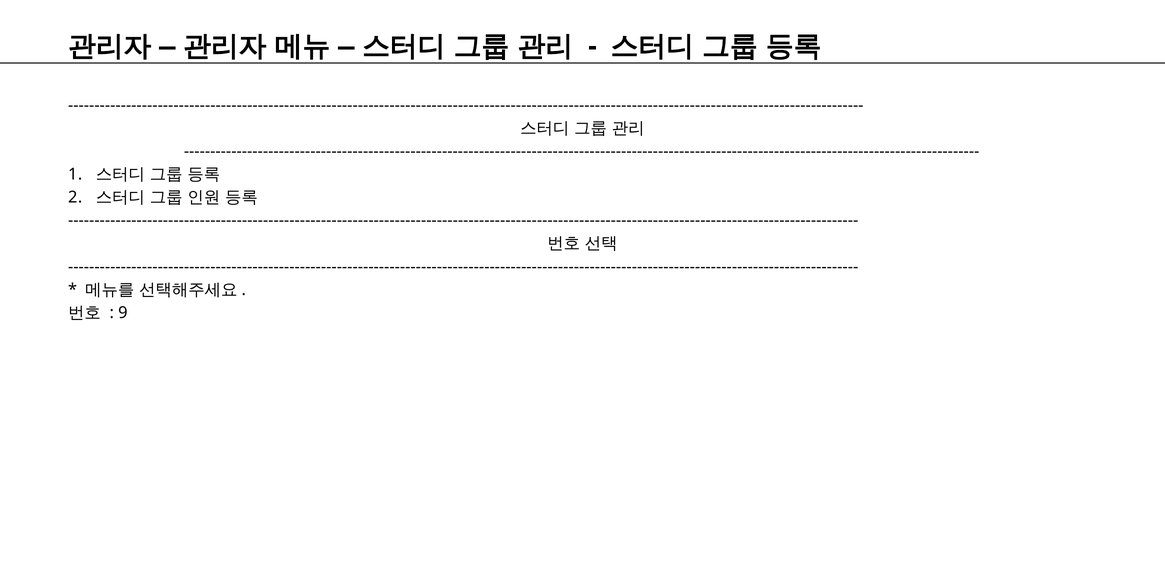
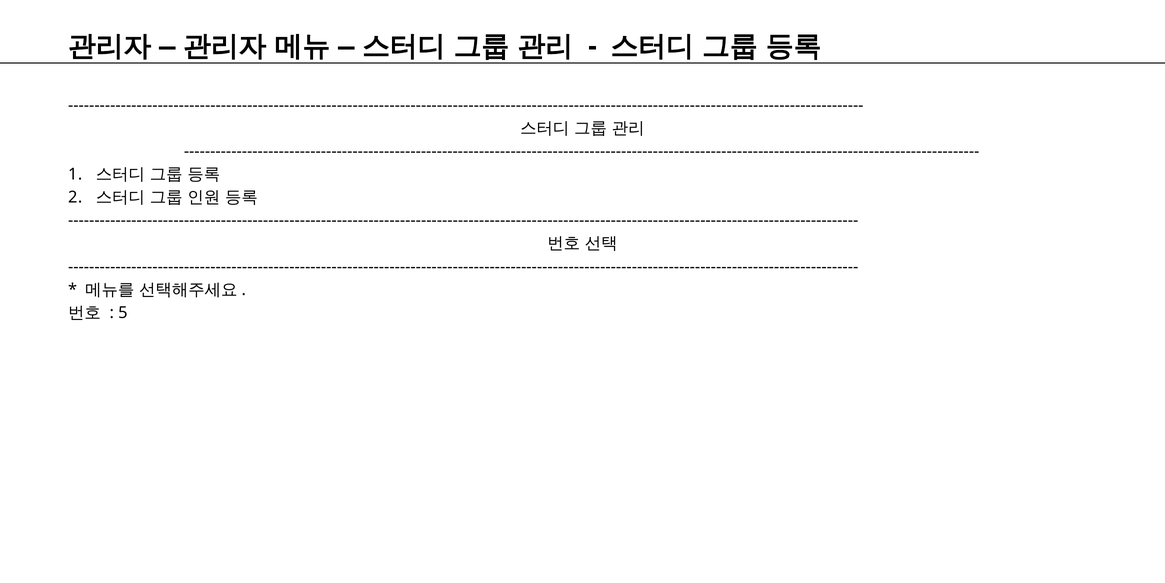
9: 9 -> 5
